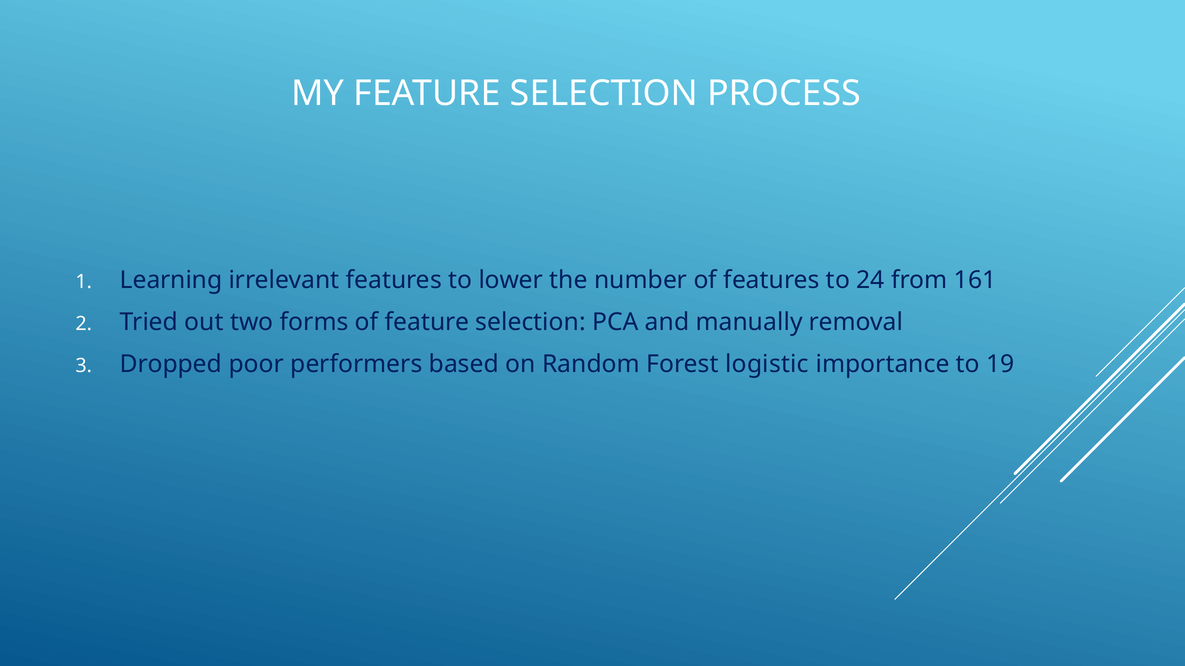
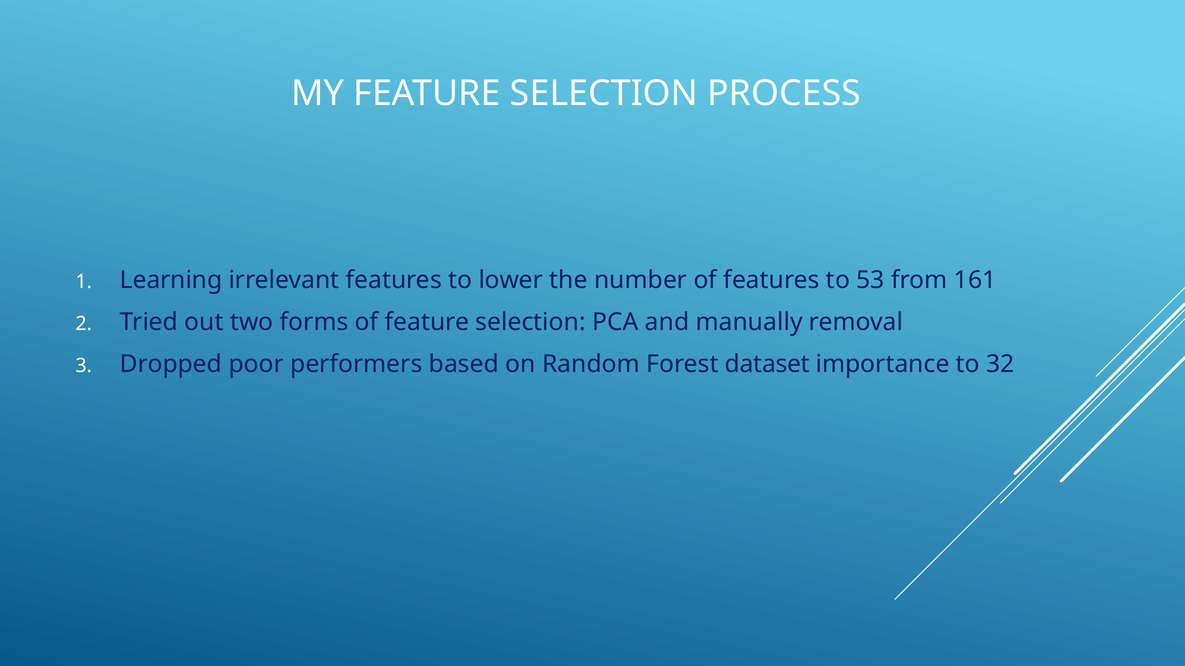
24: 24 -> 53
logistic: logistic -> dataset
19: 19 -> 32
